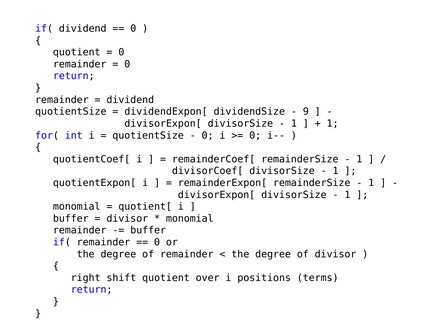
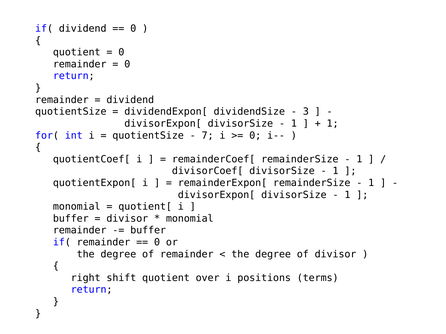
9: 9 -> 3
0 at (208, 136): 0 -> 7
